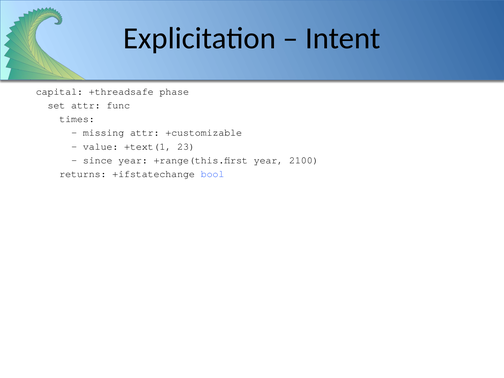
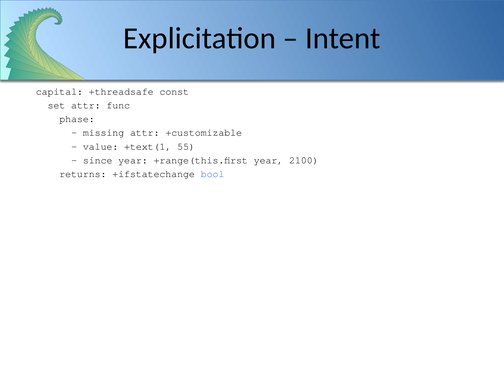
phase: phase -> const
times: times -> phase
23: 23 -> 55
